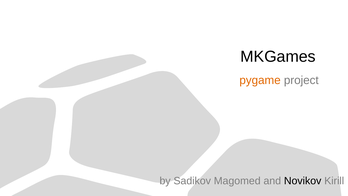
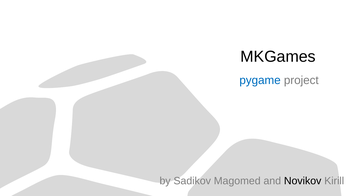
pygame colour: orange -> blue
